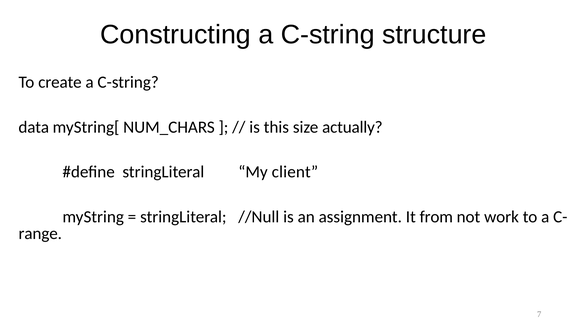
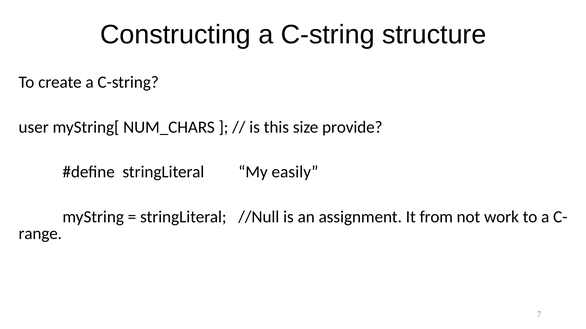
data: data -> user
actually: actually -> provide
client: client -> easily
